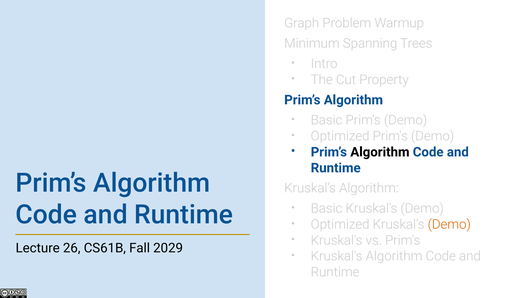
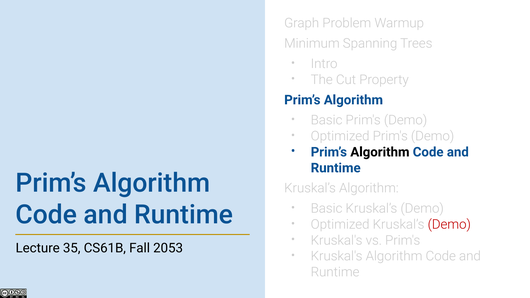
Demo at (449, 225) colour: orange -> red
26: 26 -> 35
2029: 2029 -> 2053
